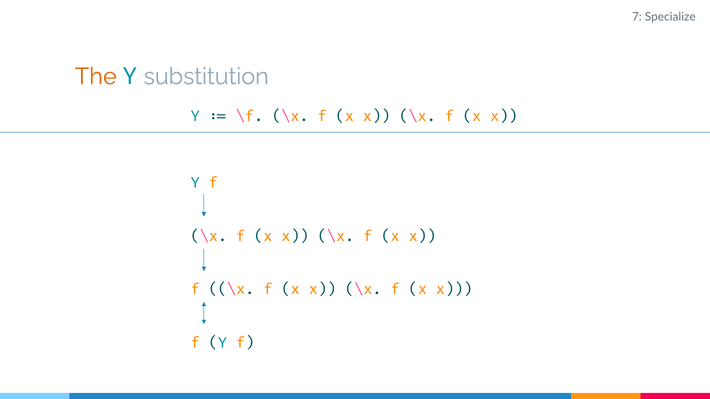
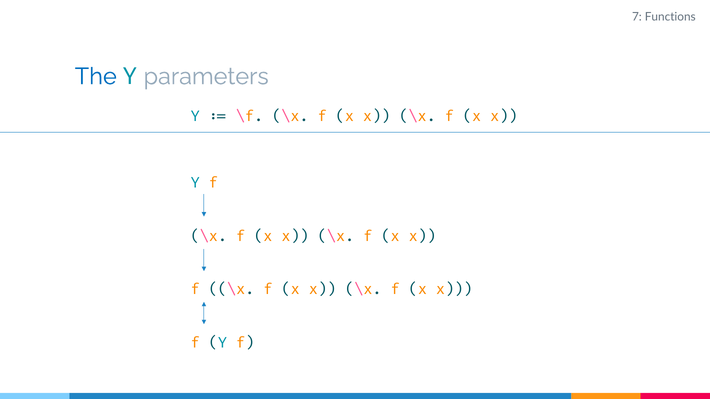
Specialize: Specialize -> Functions
The colour: orange -> blue
substitution: substitution -> parameters
